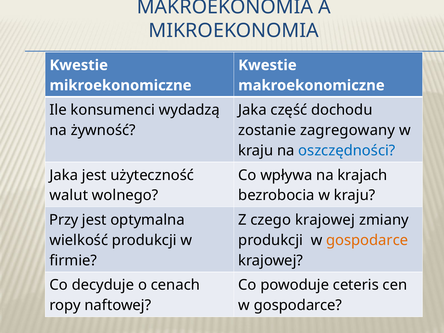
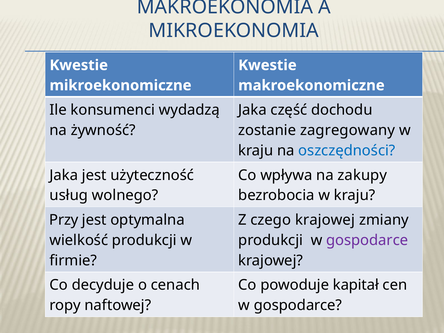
krajach: krajach -> zakupy
walut: walut -> usług
gospodarce at (367, 240) colour: orange -> purple
ceteris: ceteris -> kapitał
